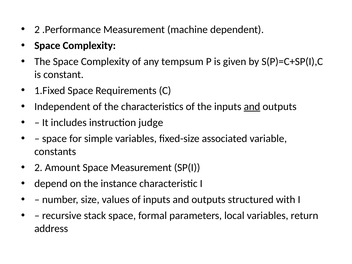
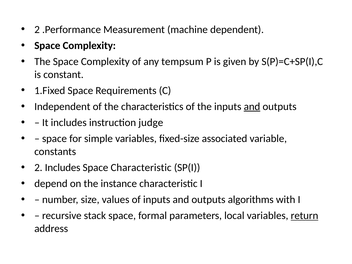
2 Amount: Amount -> Includes
Space Measurement: Measurement -> Characteristic
structured: structured -> algorithms
return underline: none -> present
